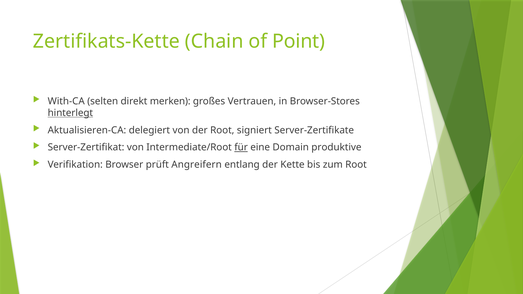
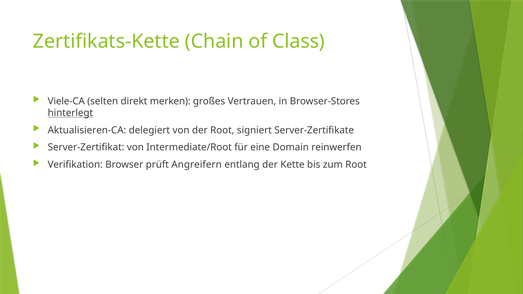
Point: Point -> Class
With-CA: With-CA -> Viele-CA
für underline: present -> none
produktive: produktive -> reinwerfen
